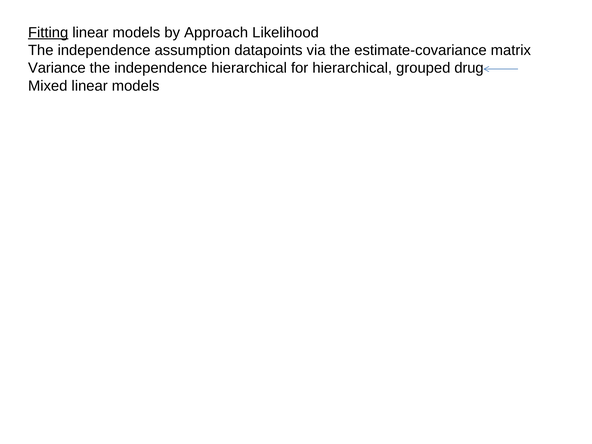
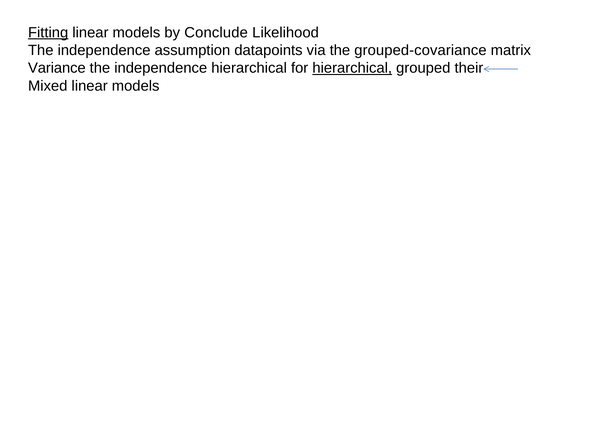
Approach: Approach -> Conclude
estimate-covariance: estimate-covariance -> grouped-covariance
hierarchical at (352, 68) underline: none -> present
drug: drug -> their
